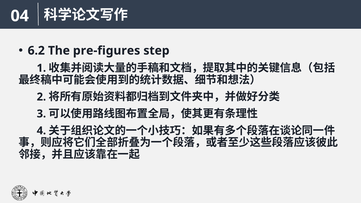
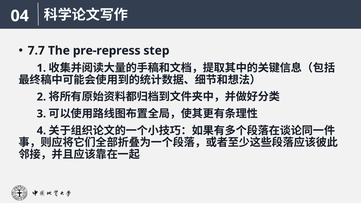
6.2: 6.2 -> 7.7
pre-figures: pre-figures -> pre-repress
